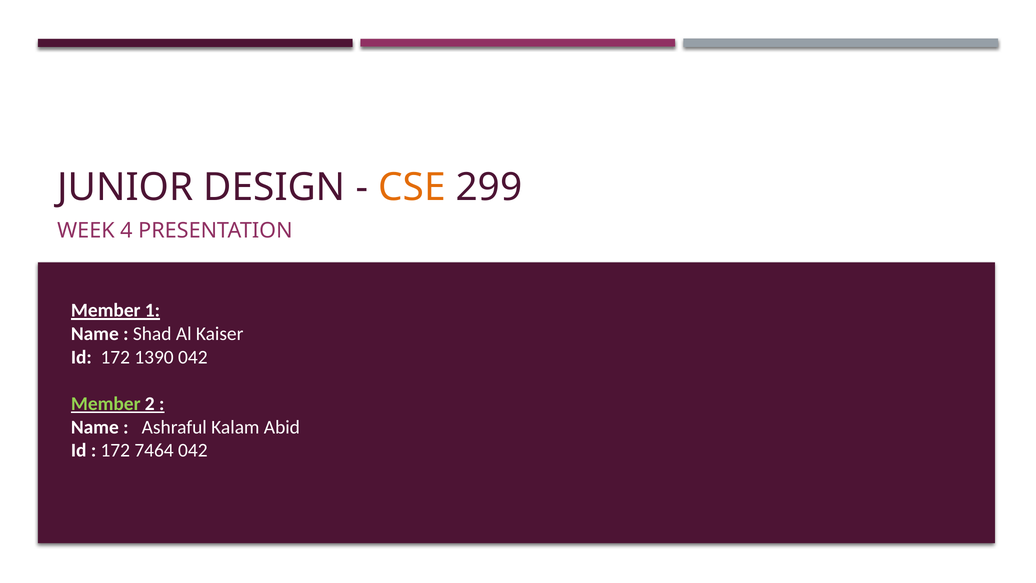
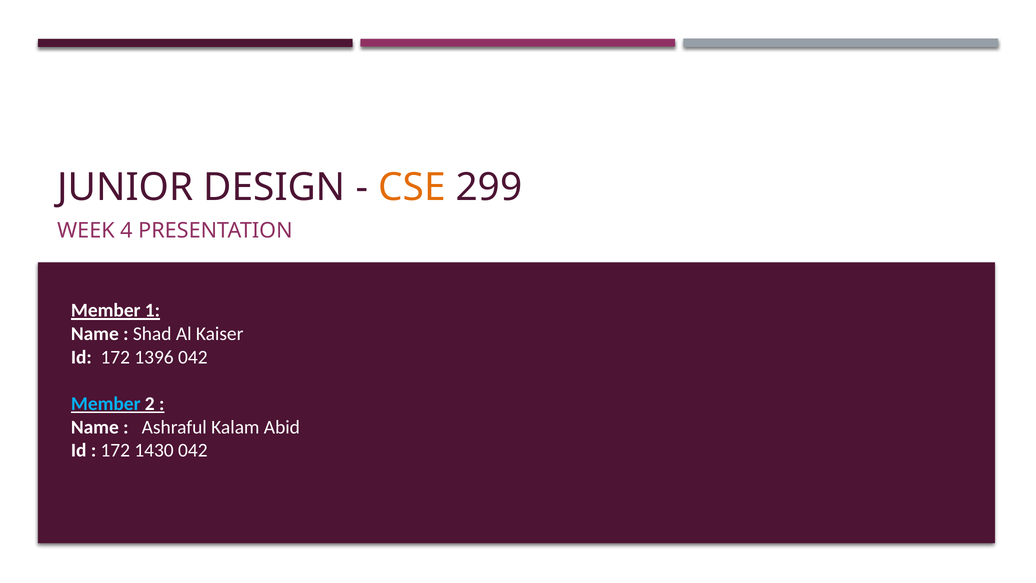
1390: 1390 -> 1396
Member at (106, 404) colour: light green -> light blue
7464: 7464 -> 1430
